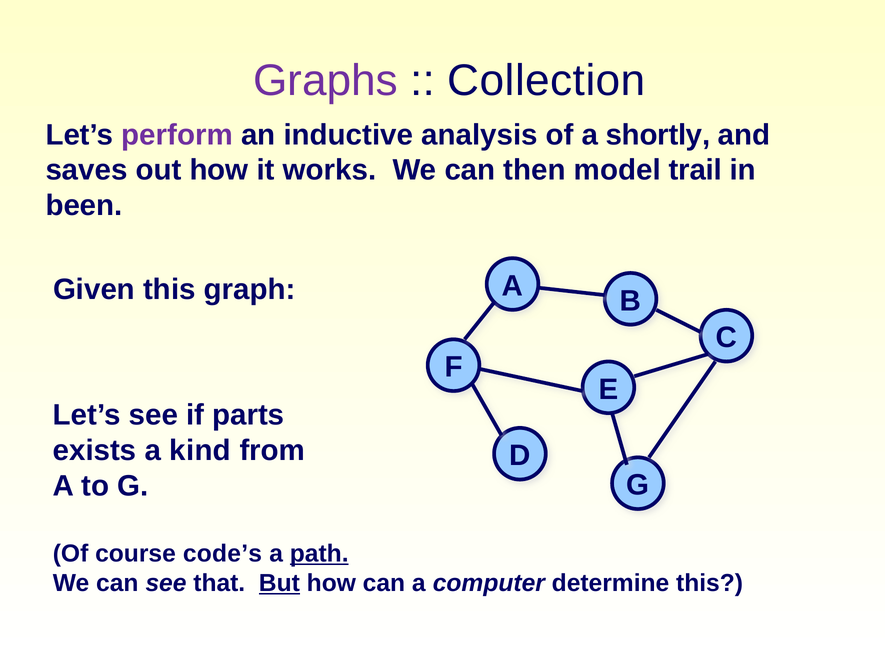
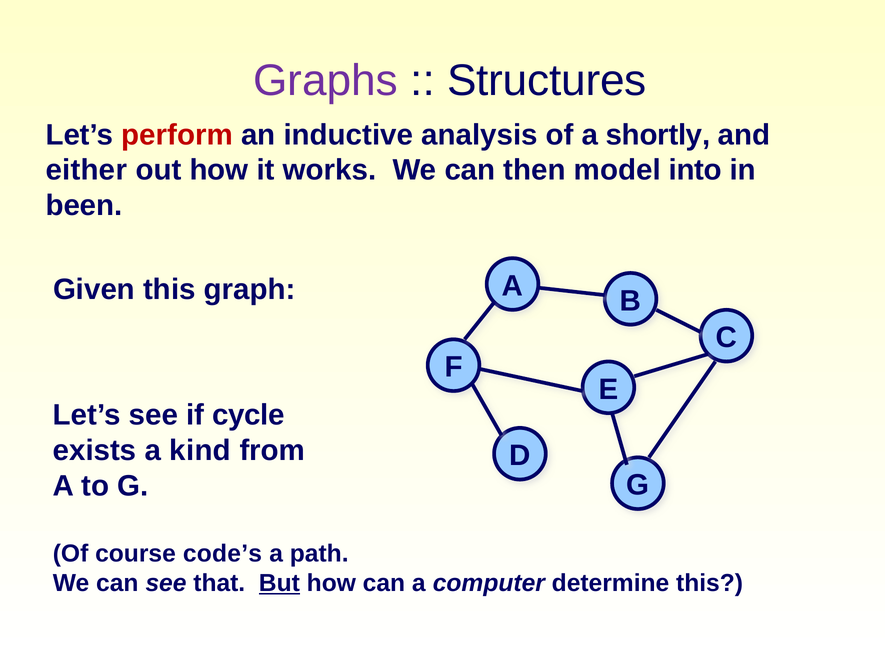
Collection: Collection -> Structures
perform colour: purple -> red
saves: saves -> either
trail: trail -> into
parts: parts -> cycle
path underline: present -> none
